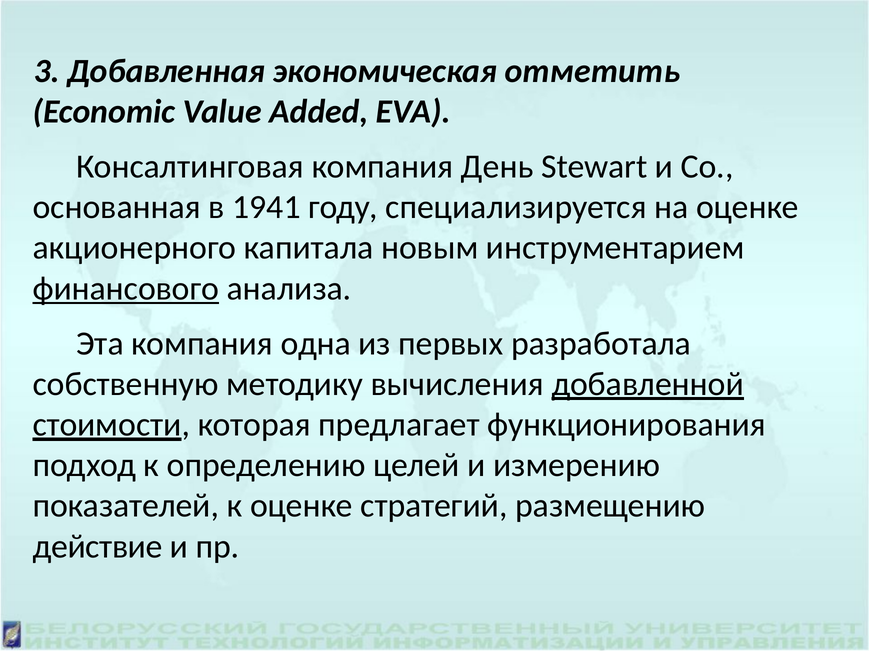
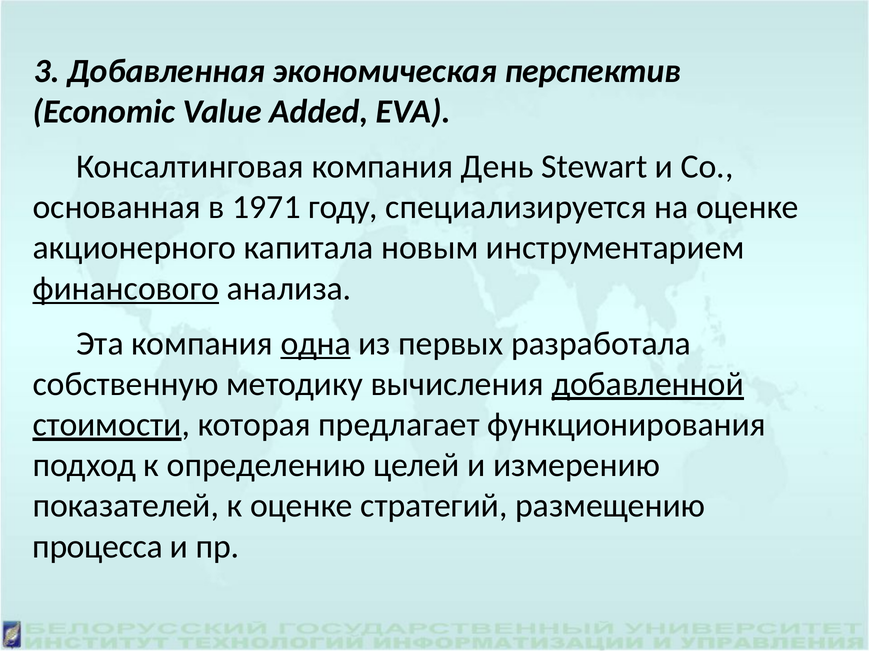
отметить: отметить -> перспектив
1941: 1941 -> 1971
одна underline: none -> present
действие: действие -> процесса
